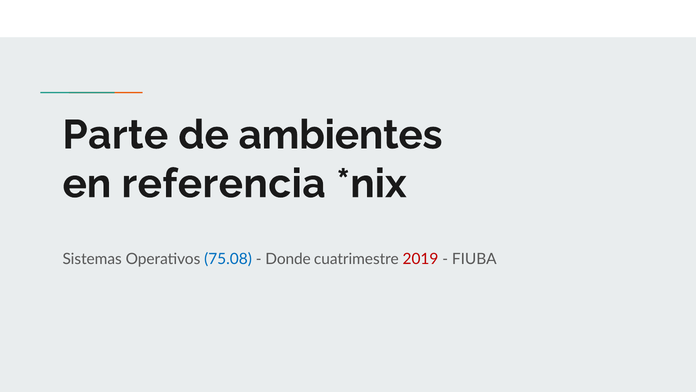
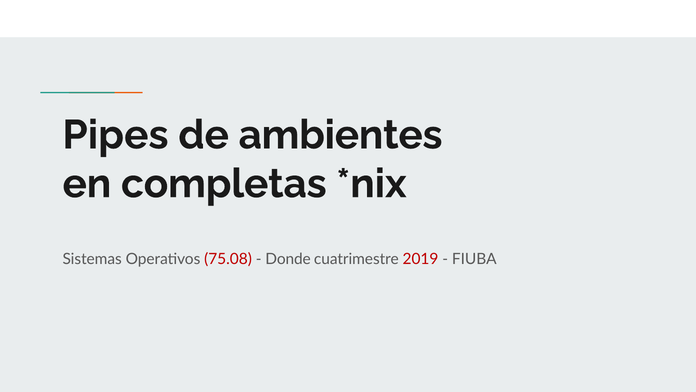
Parte: Parte -> Pipes
referencia: referencia -> completas
75.08 colour: blue -> red
